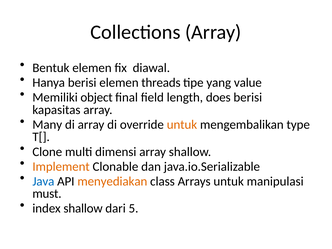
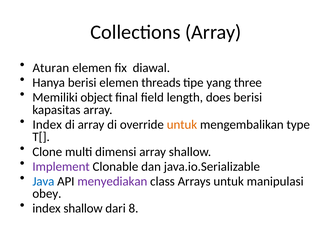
Bentuk: Bentuk -> Aturan
value: value -> three
Many at (47, 125): Many -> Index
Implement colour: orange -> purple
menyediakan colour: orange -> purple
must: must -> obey
5: 5 -> 8
